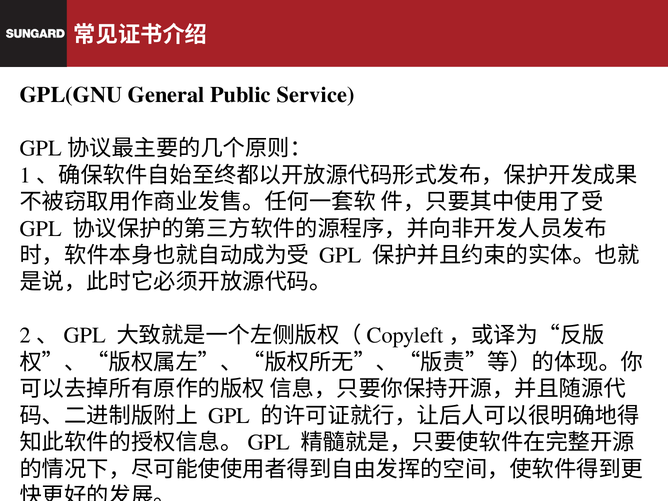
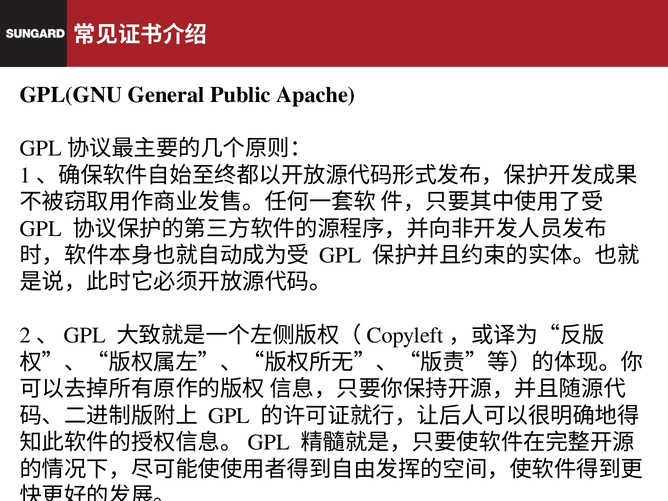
Service: Service -> Apache
